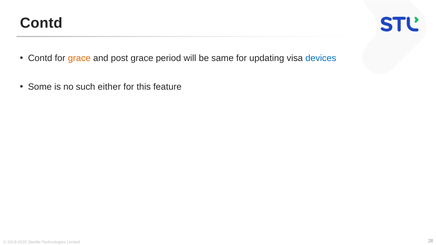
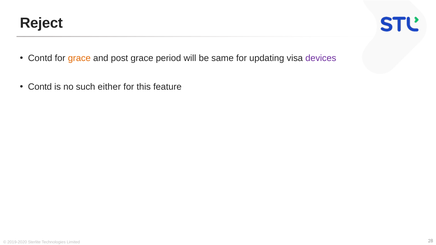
Contd at (41, 23): Contd -> Reject
devices colour: blue -> purple
Some at (40, 87): Some -> Contd
